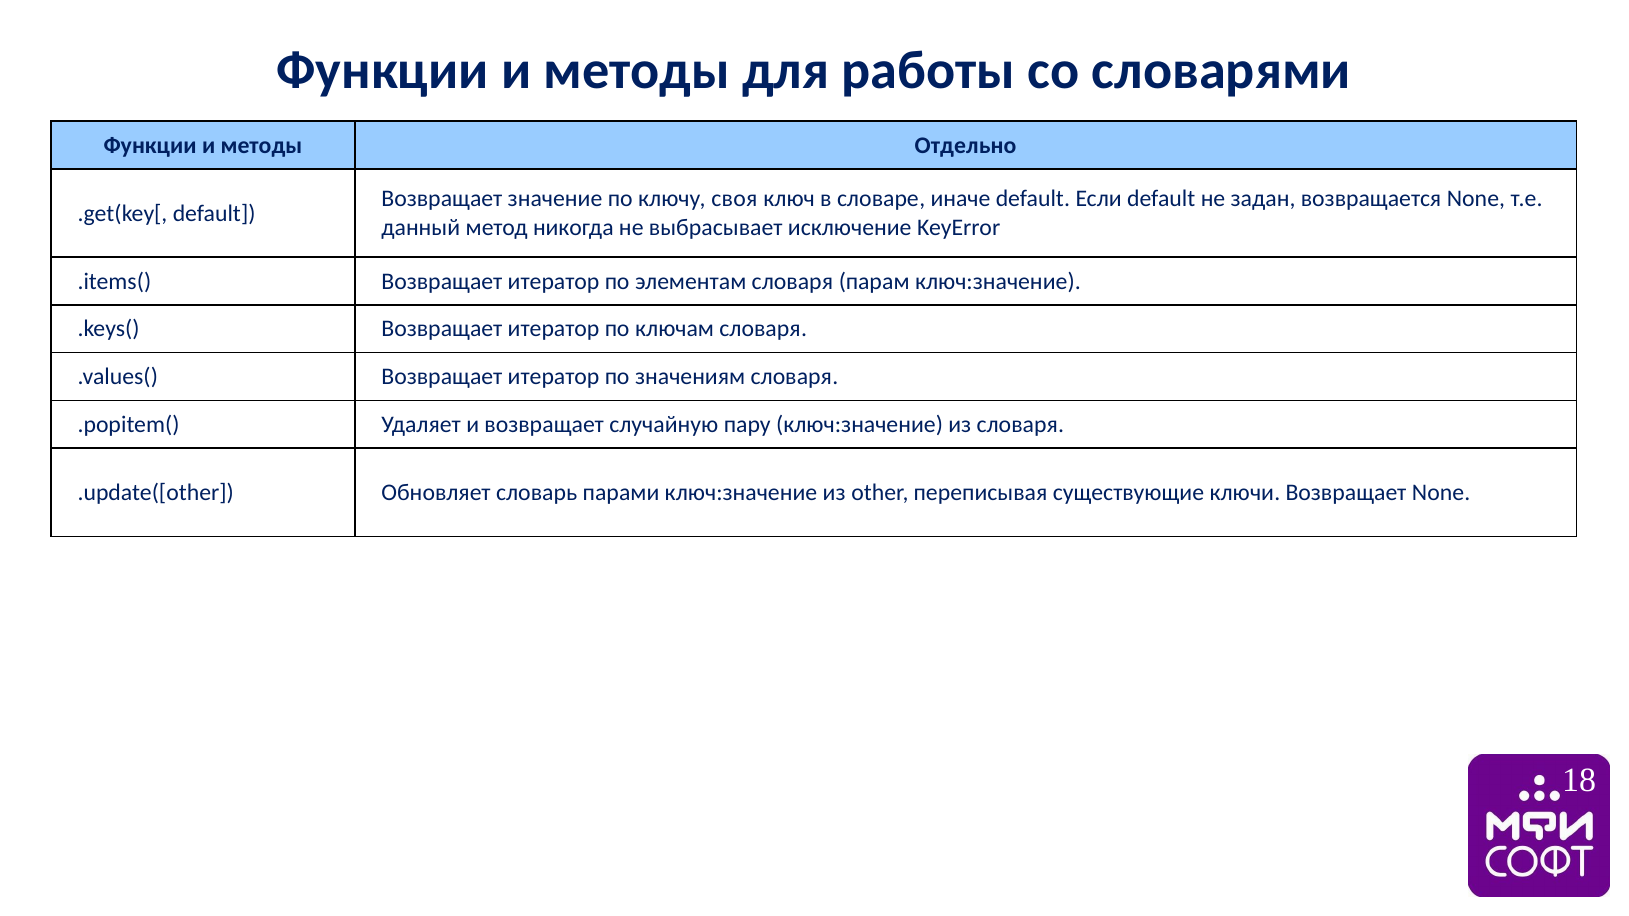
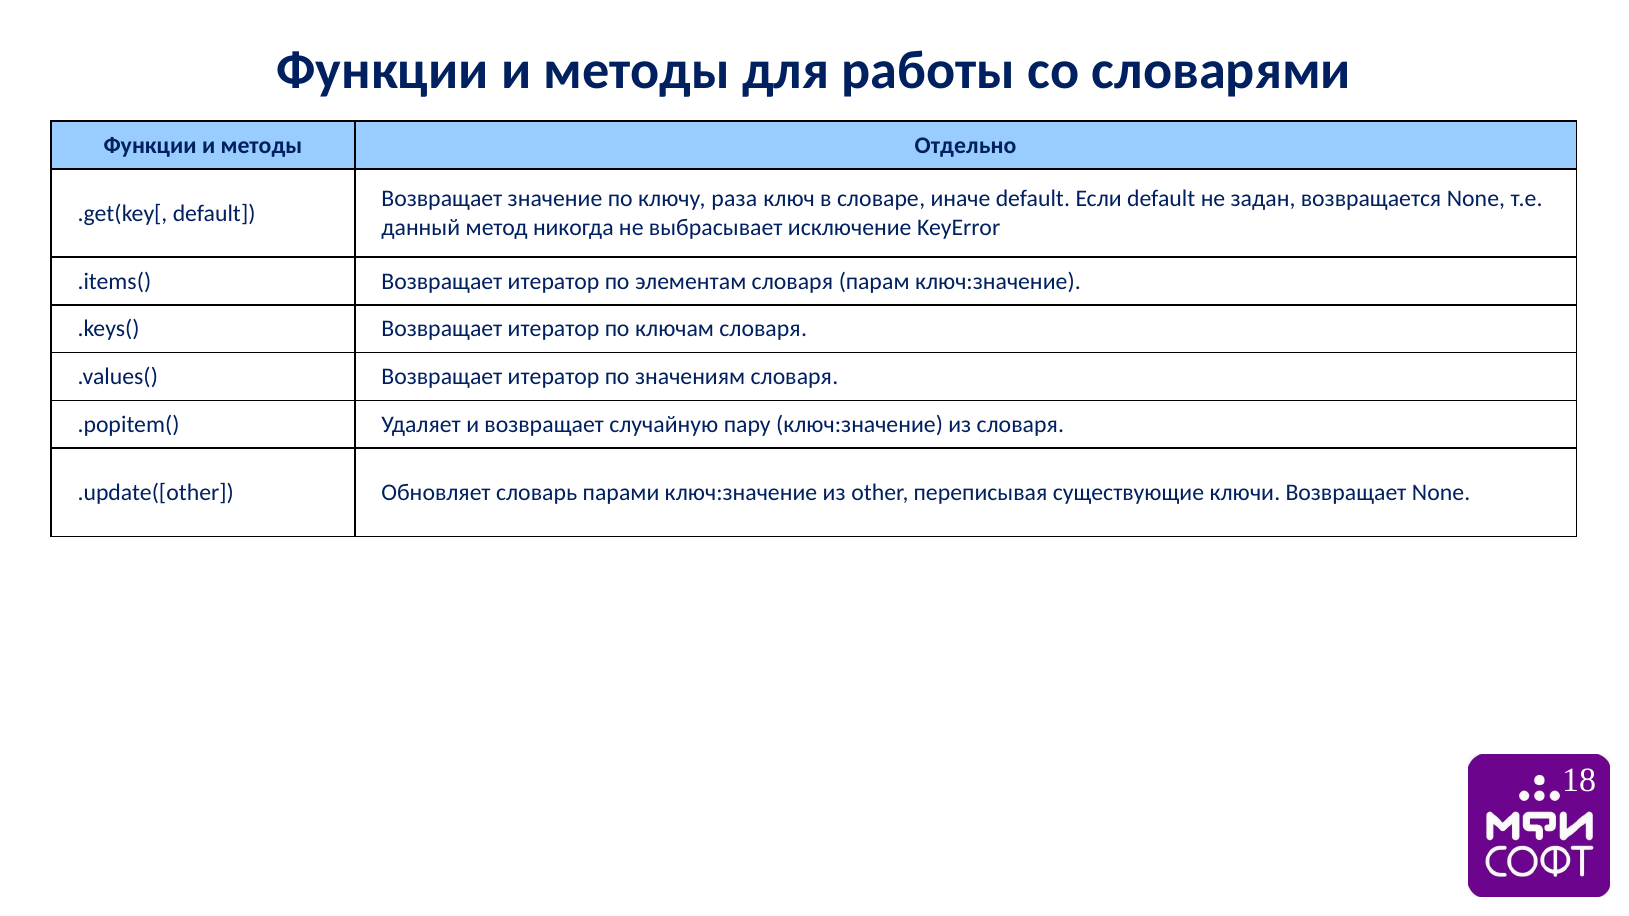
своя: своя -> раза
